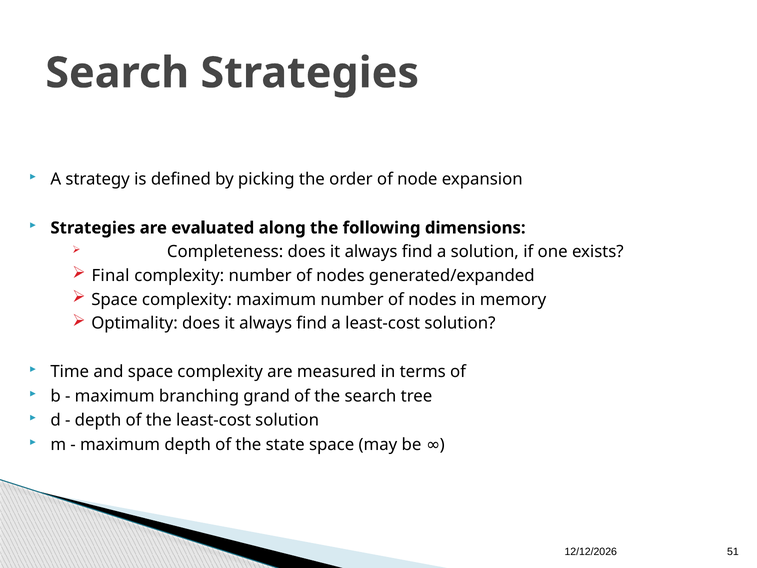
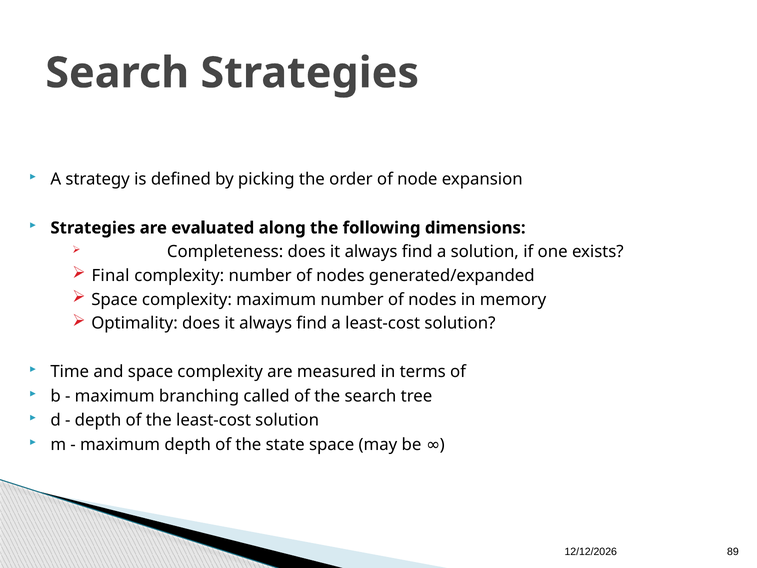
grand: grand -> called
51: 51 -> 89
